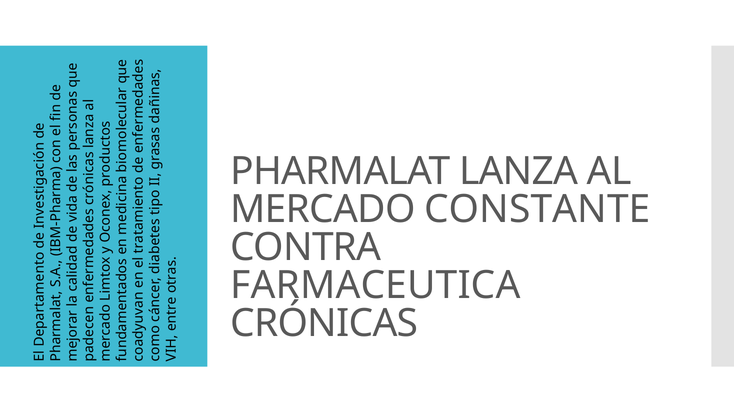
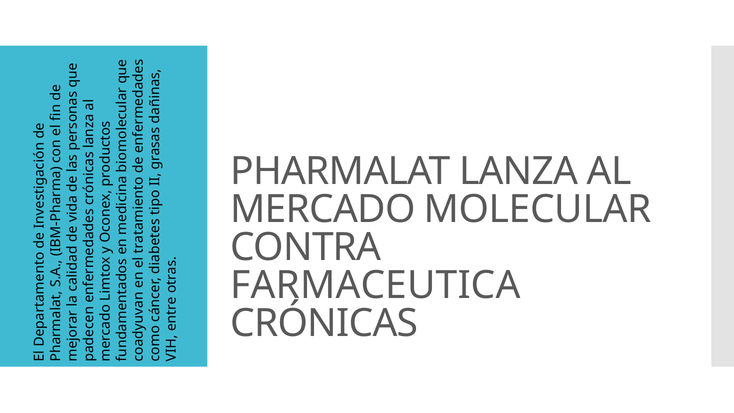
CONSTANTE: CONSTANTE -> MOLECULAR
